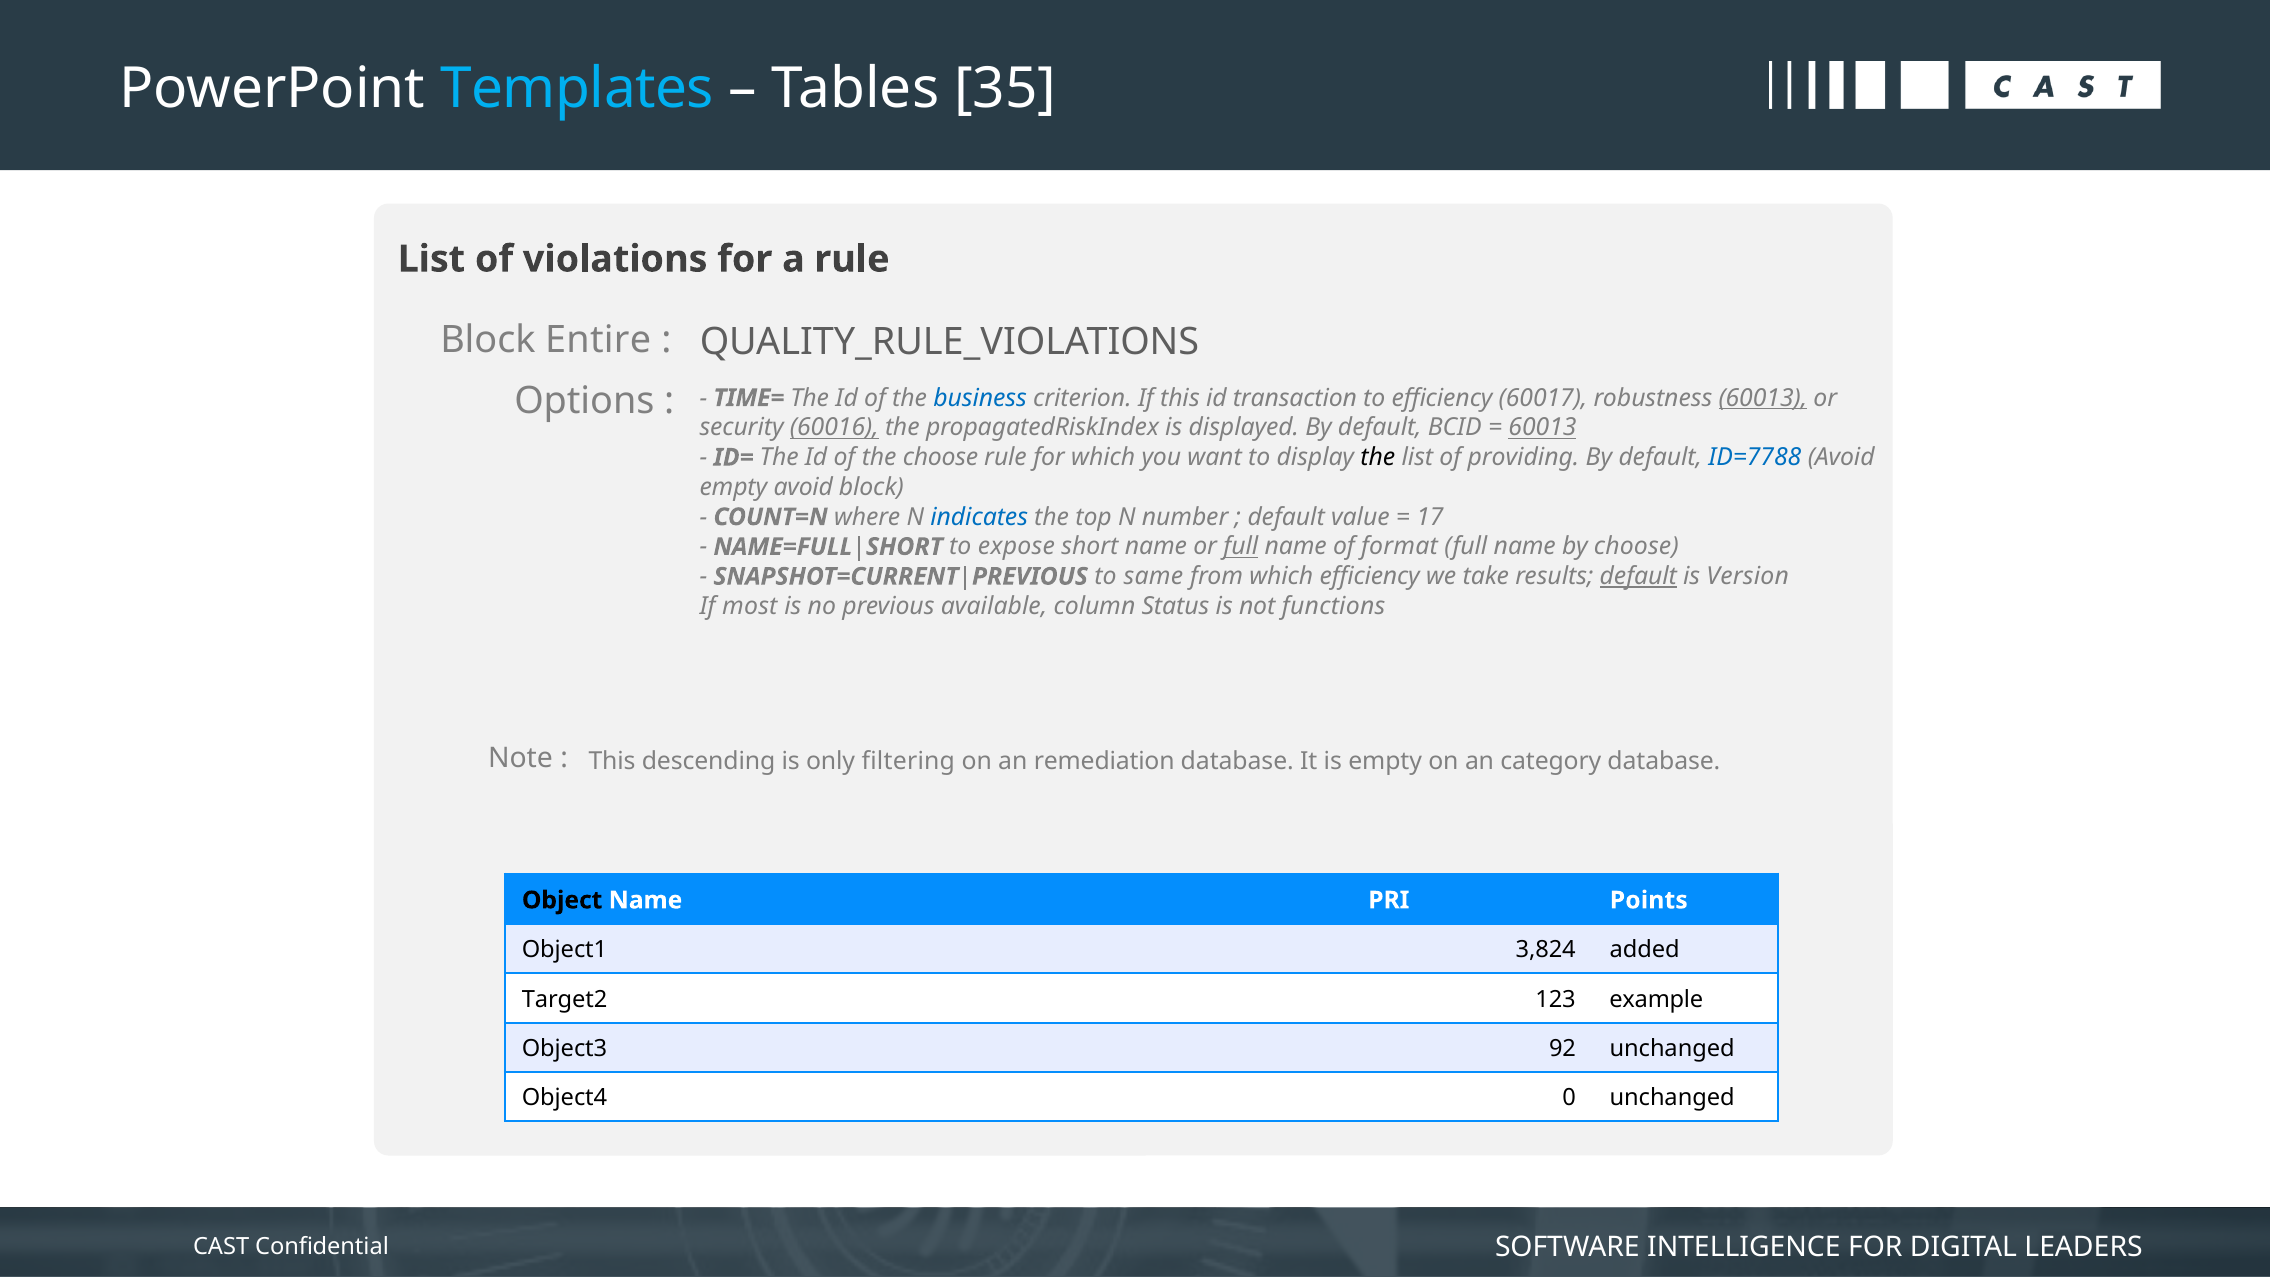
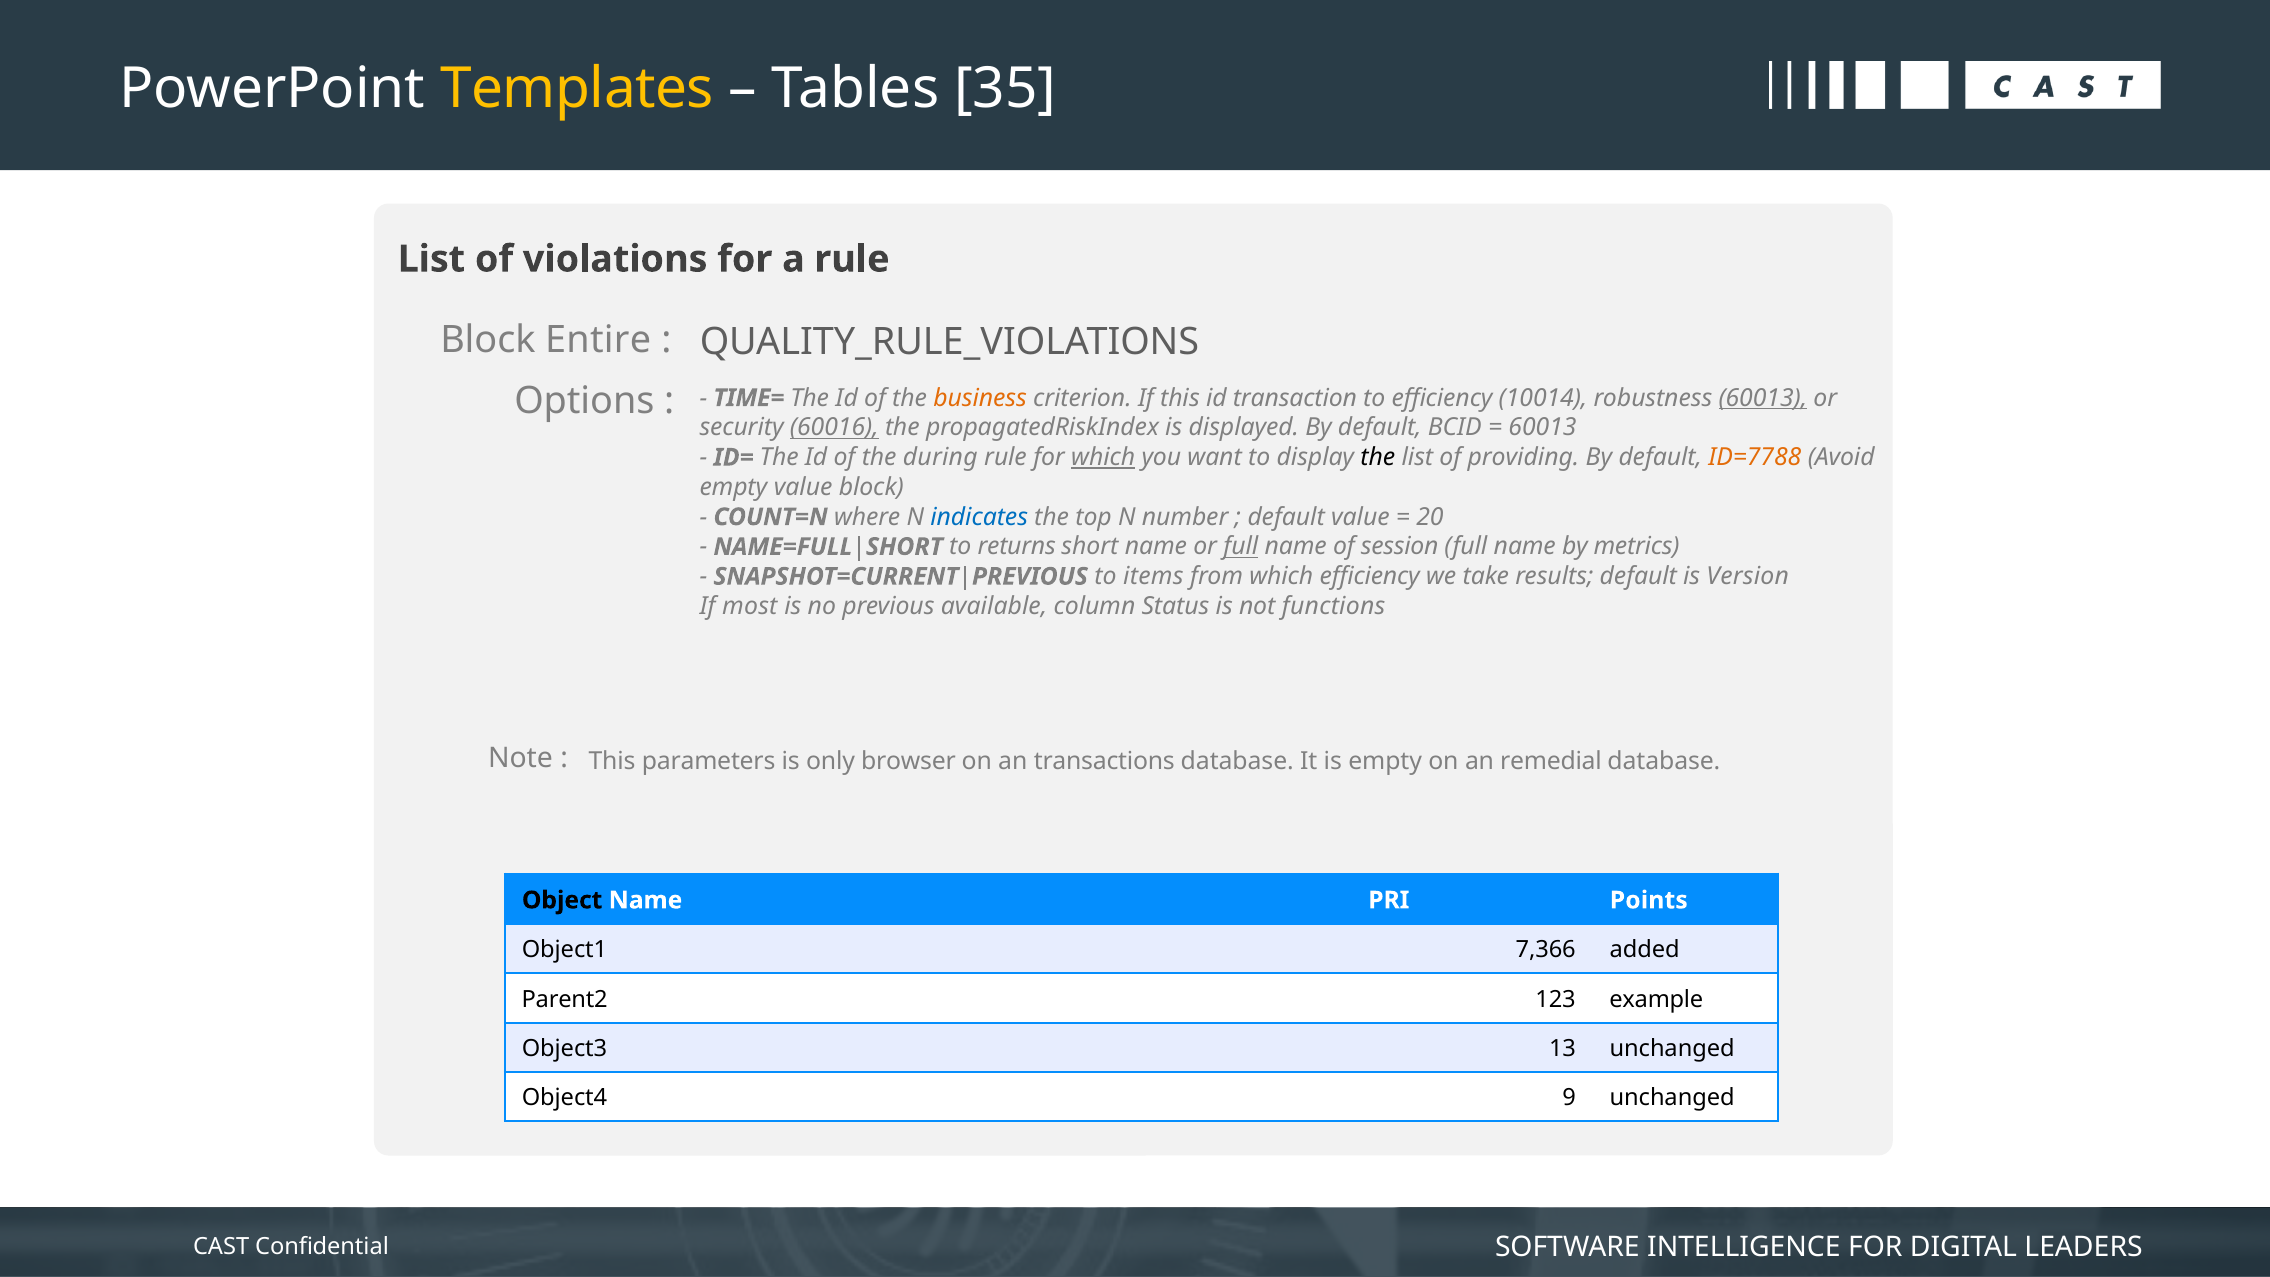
Templates colour: light blue -> yellow
business colour: blue -> orange
60017: 60017 -> 10014
60013 at (1542, 428) underline: present -> none
the choose: choose -> during
which at (1103, 457) underline: none -> present
ID=7788 colour: blue -> orange
empty avoid: avoid -> value
17: 17 -> 20
expose: expose -> returns
format: format -> session
by choose: choose -> metrics
same: same -> items
default at (1638, 576) underline: present -> none
descending: descending -> parameters
filtering: filtering -> browser
remediation: remediation -> transactions
category: category -> remedial
3,824: 3,824 -> 7,366
Target2: Target2 -> Parent2
92: 92 -> 13
0: 0 -> 9
